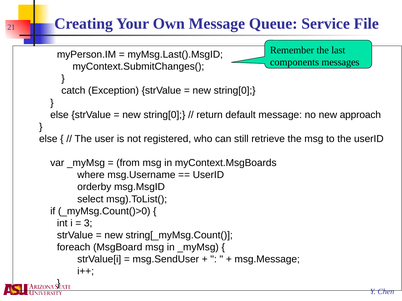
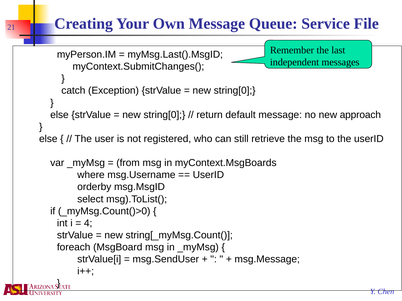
components: components -> independent
3: 3 -> 4
